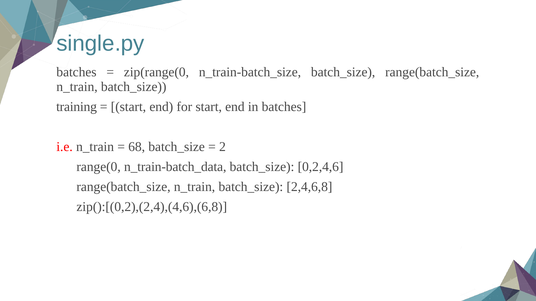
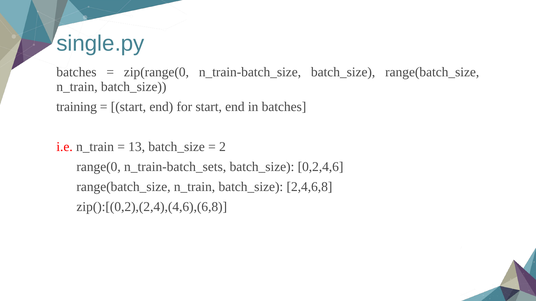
68: 68 -> 13
n_train-batch_data: n_train-batch_data -> n_train-batch_sets
